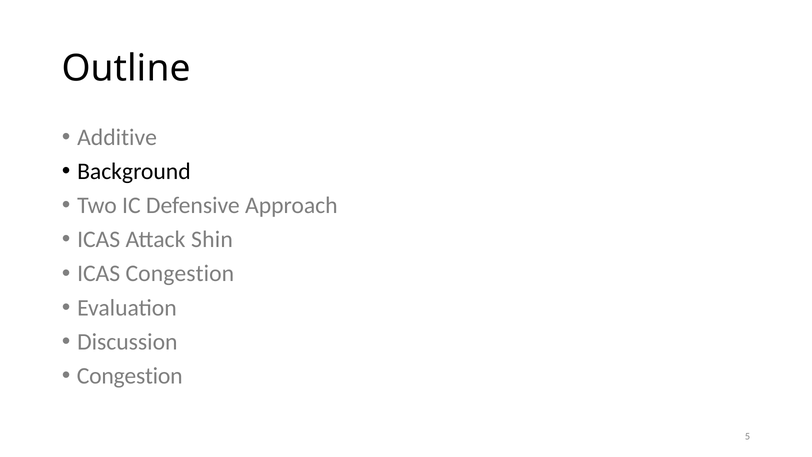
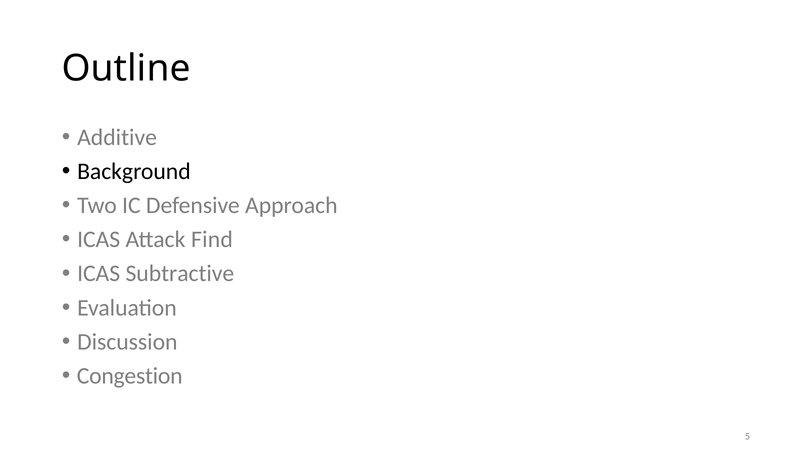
Shin: Shin -> Find
ICAS Congestion: Congestion -> Subtractive
